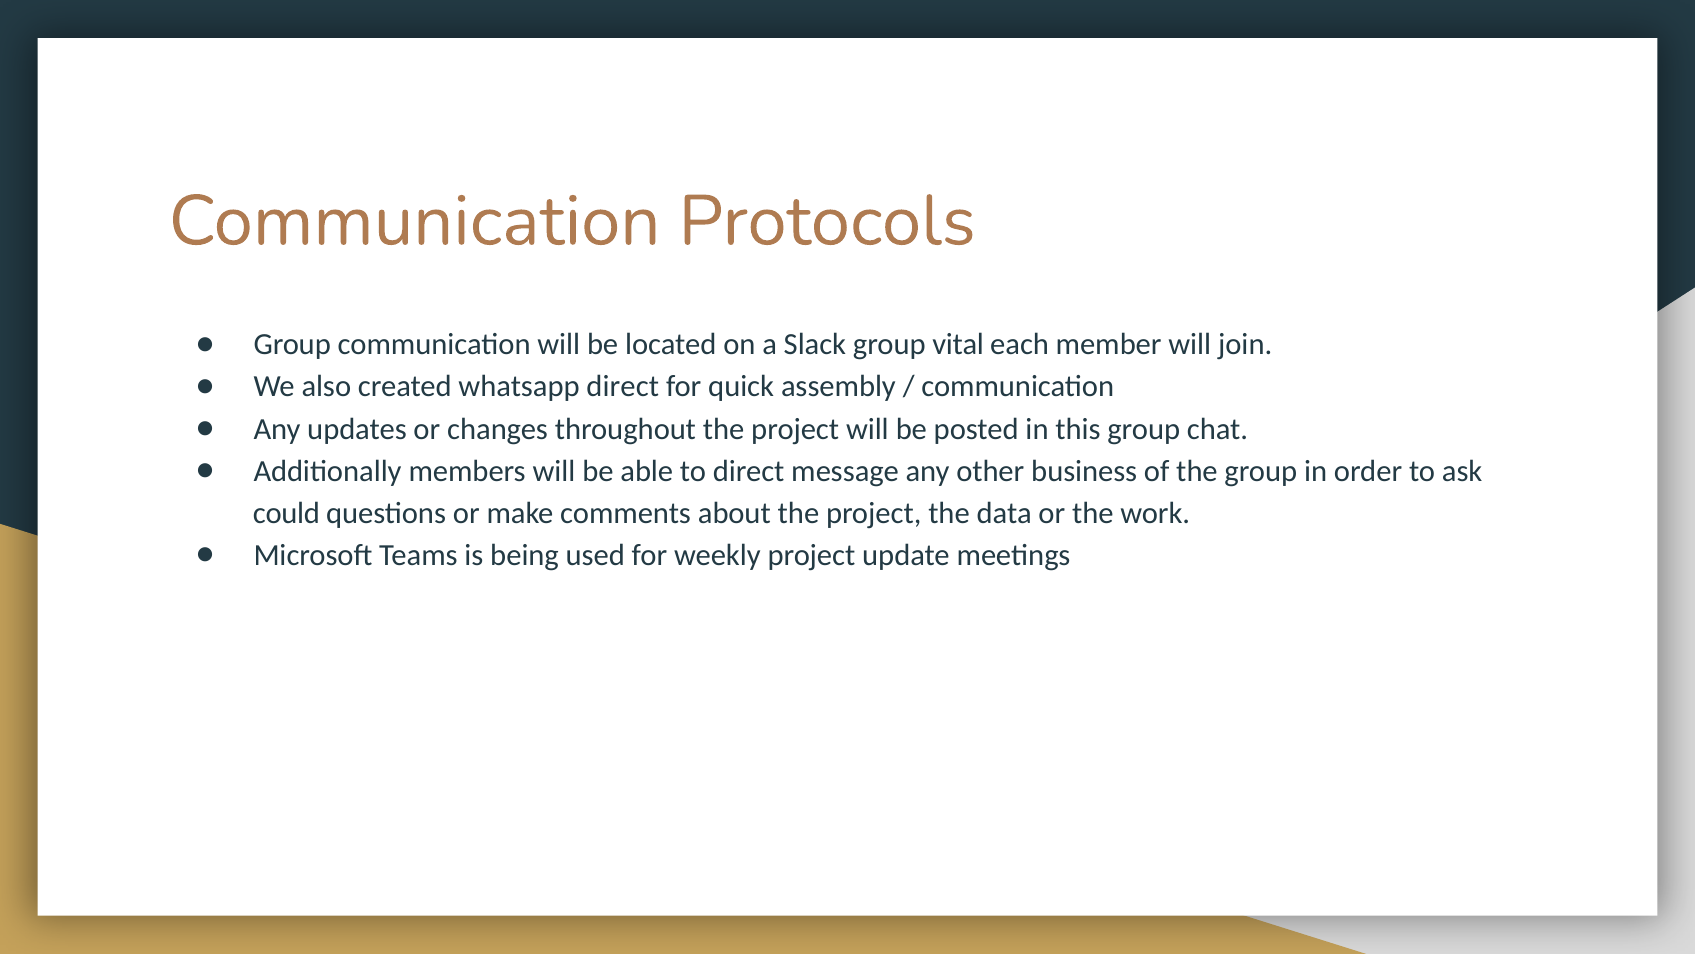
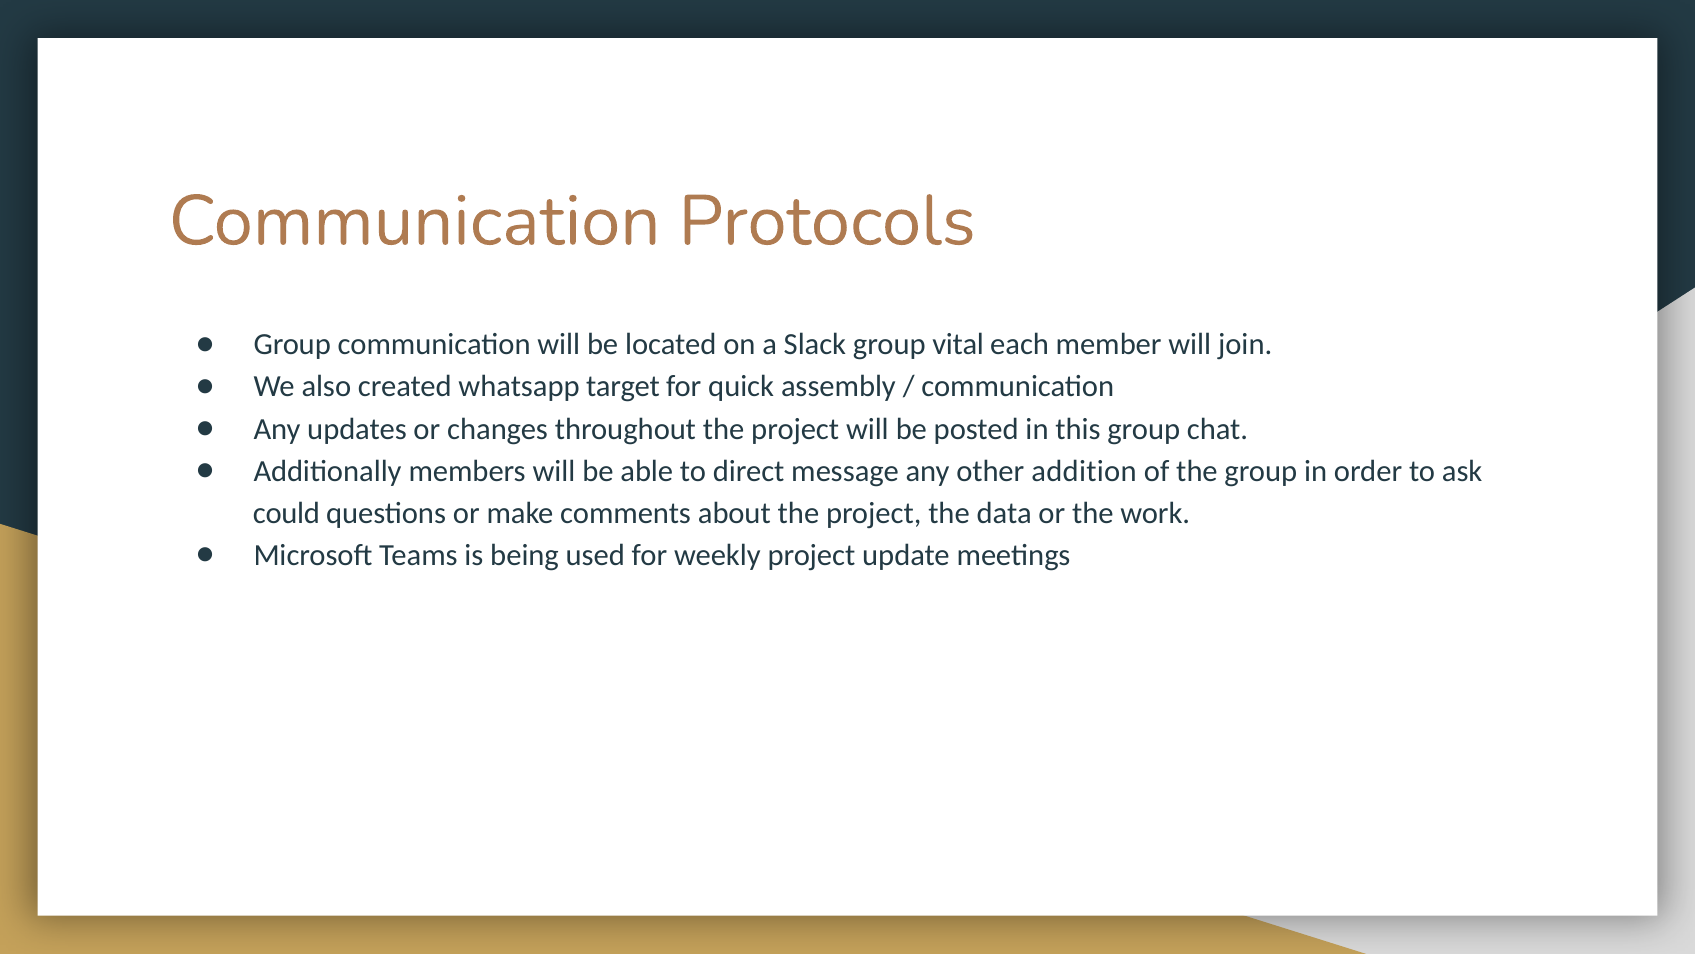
whatsapp direct: direct -> target
business: business -> addition
